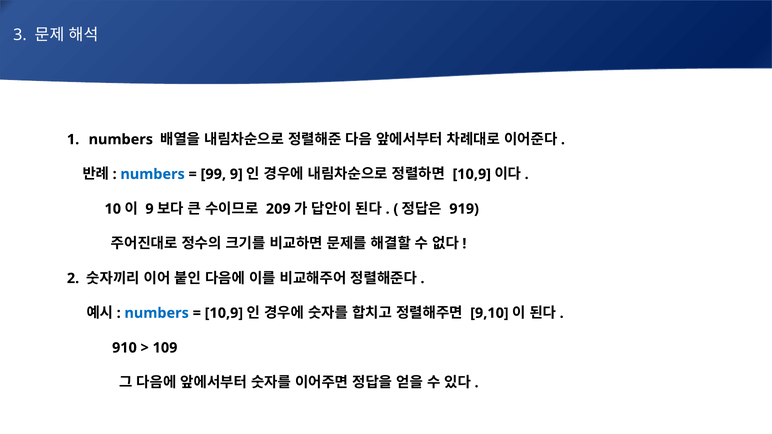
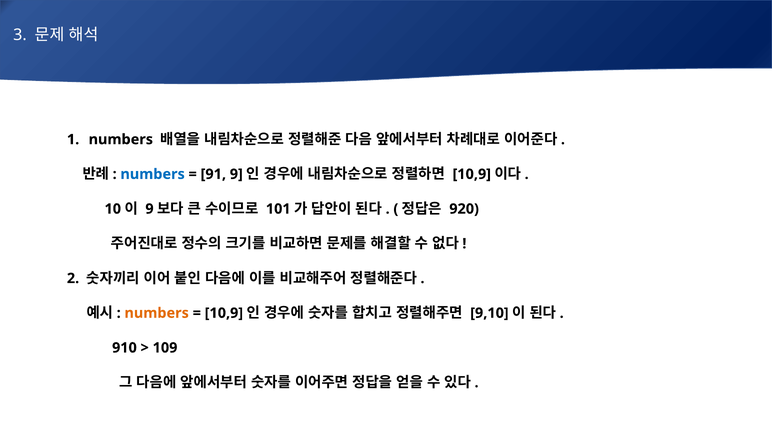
99: 99 -> 91
209: 209 -> 101
919: 919 -> 920
numbers at (157, 313) colour: blue -> orange
